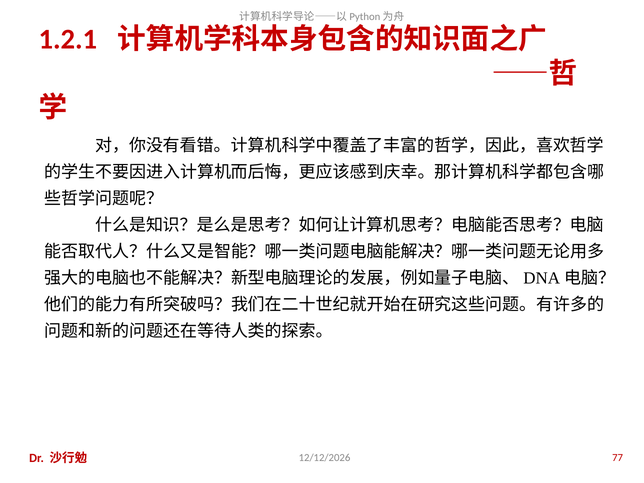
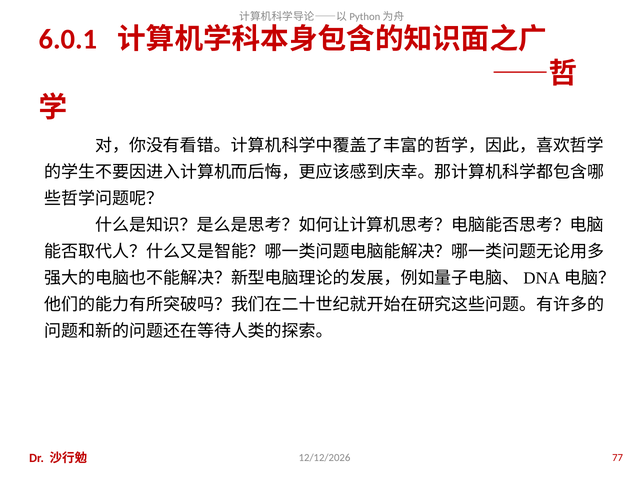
1.2.1: 1.2.1 -> 6.0.1
